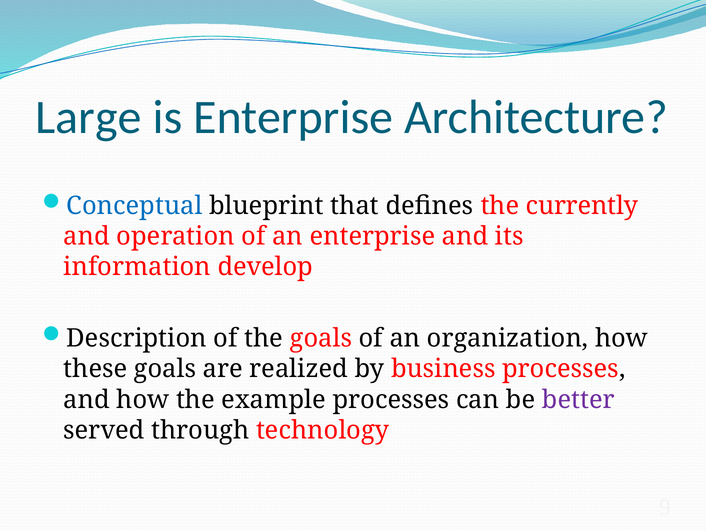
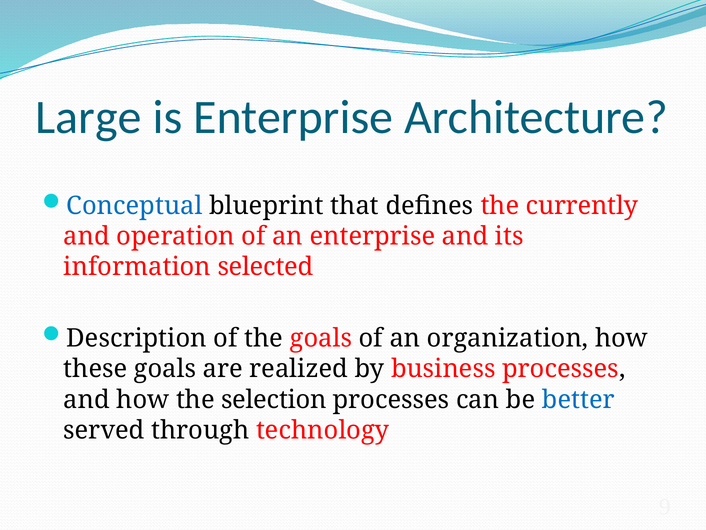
develop: develop -> selected
example: example -> selection
better colour: purple -> blue
